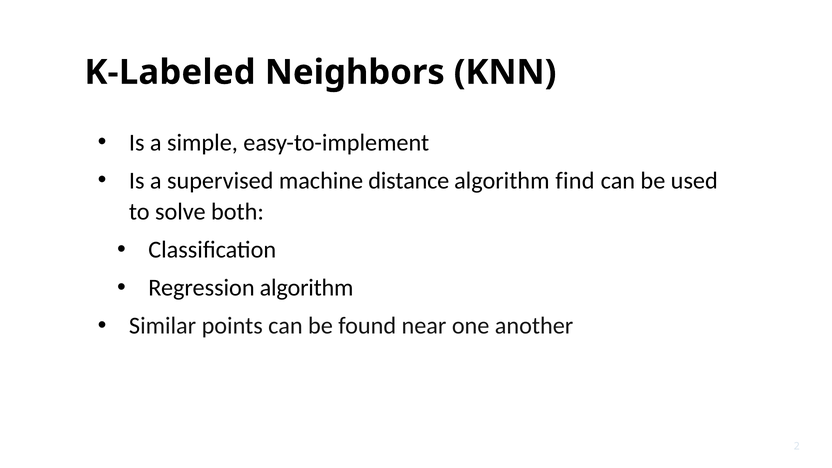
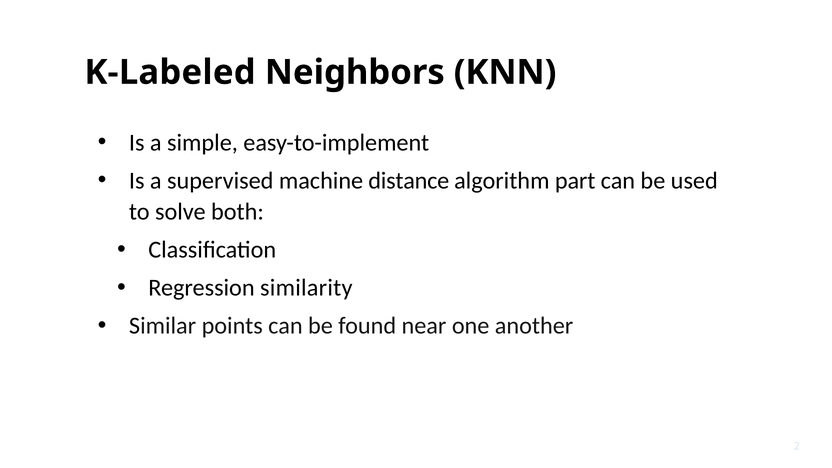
find: find -> part
Regression algorithm: algorithm -> similarity
